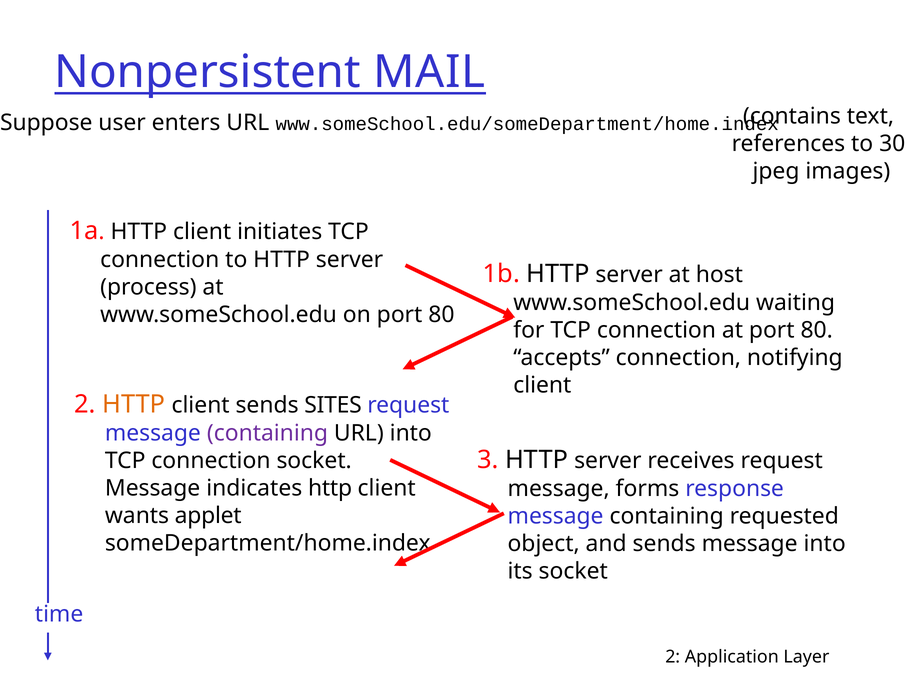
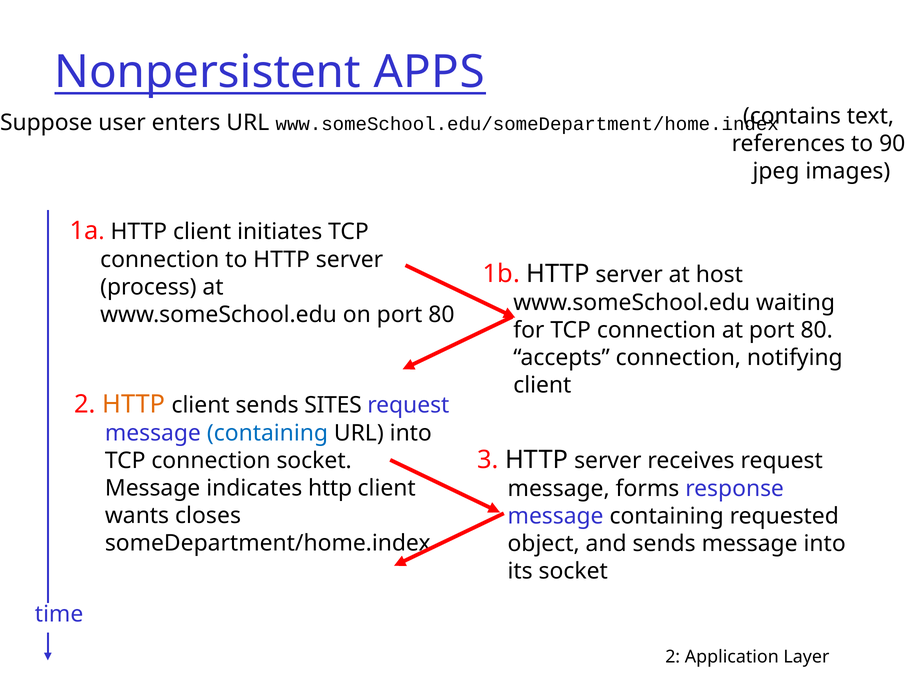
MAIL: MAIL -> APPS
30: 30 -> 90
containing at (267, 433) colour: purple -> blue
applet: applet -> closes
